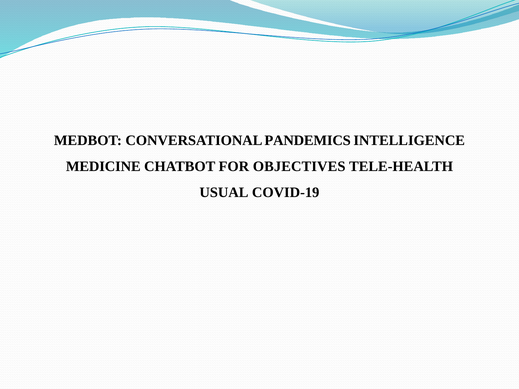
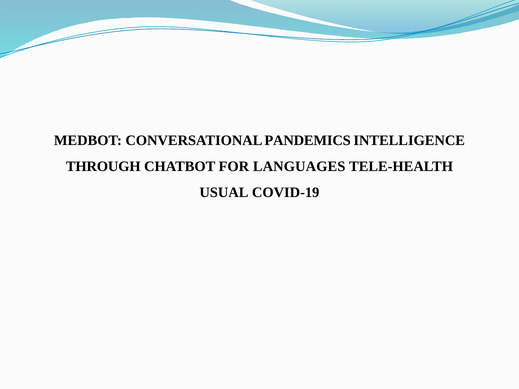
MEDICINE: MEDICINE -> THROUGH
OBJECTIVES: OBJECTIVES -> LANGUAGES
